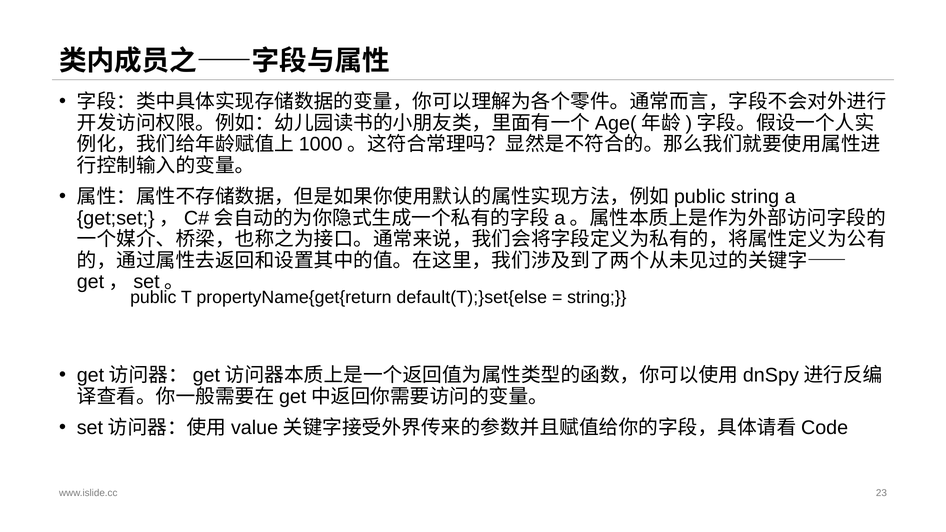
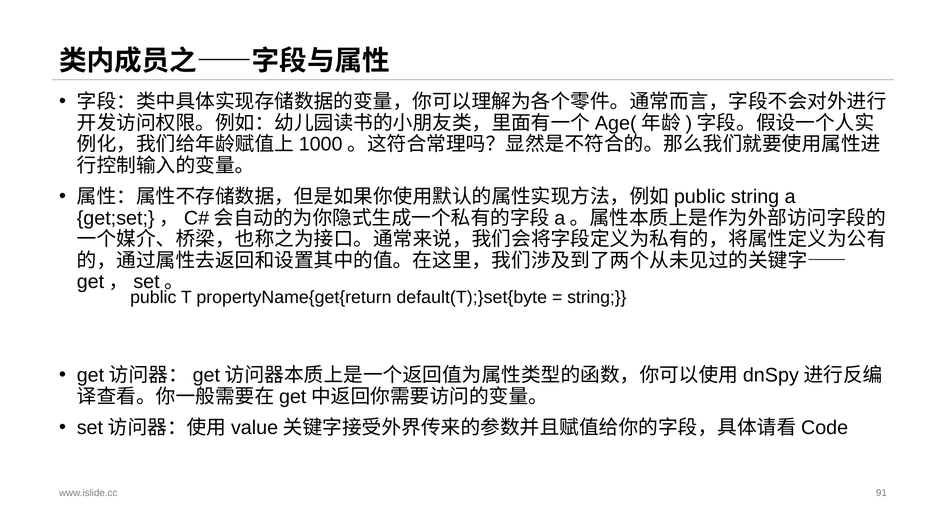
default(T);}set{else: default(T);}set{else -> default(T);}set{byte
23: 23 -> 91
